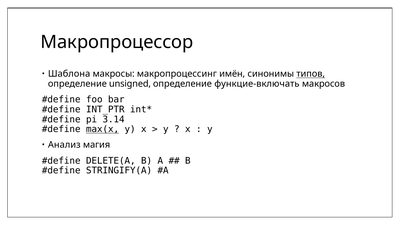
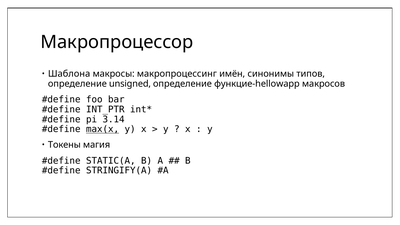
типов underline: present -> none
функцие-включать: функцие-включать -> функцие-hellowapp
Анализ: Анализ -> Токены
DELETE(A: DELETE(A -> STATIC(A
